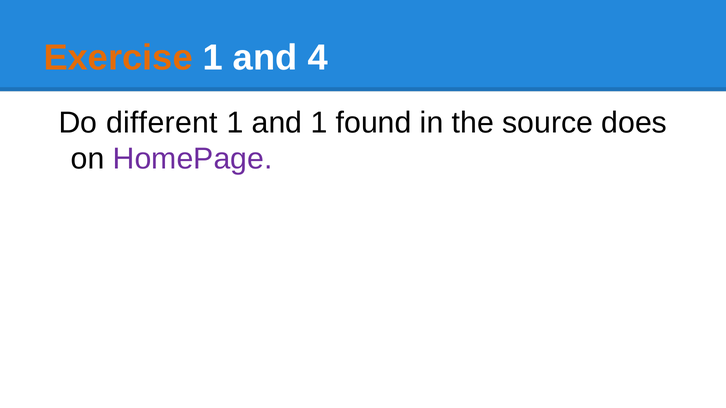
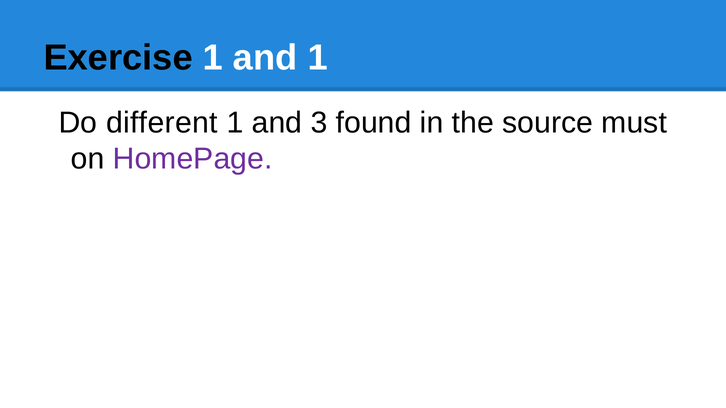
Exercise colour: orange -> black
and 4: 4 -> 1
and 1: 1 -> 3
does: does -> must
